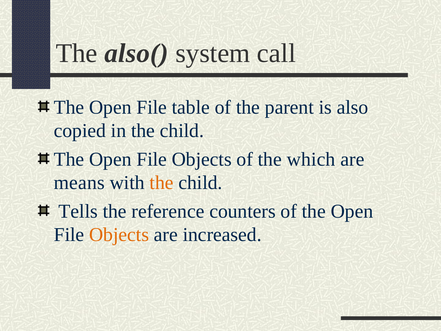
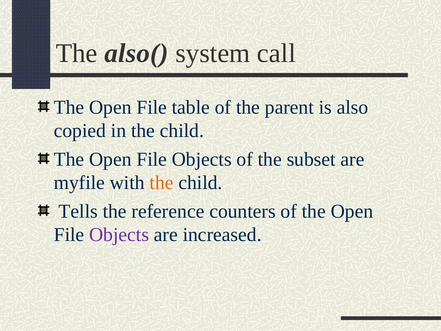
which: which -> subset
means: means -> myfile
Objects at (119, 235) colour: orange -> purple
